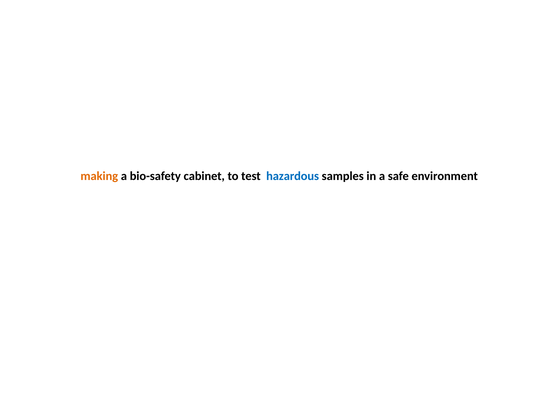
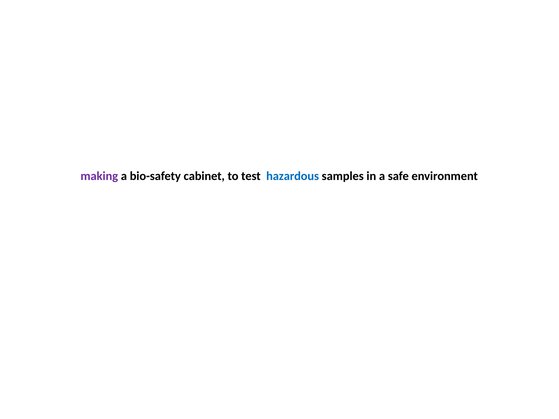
making colour: orange -> purple
